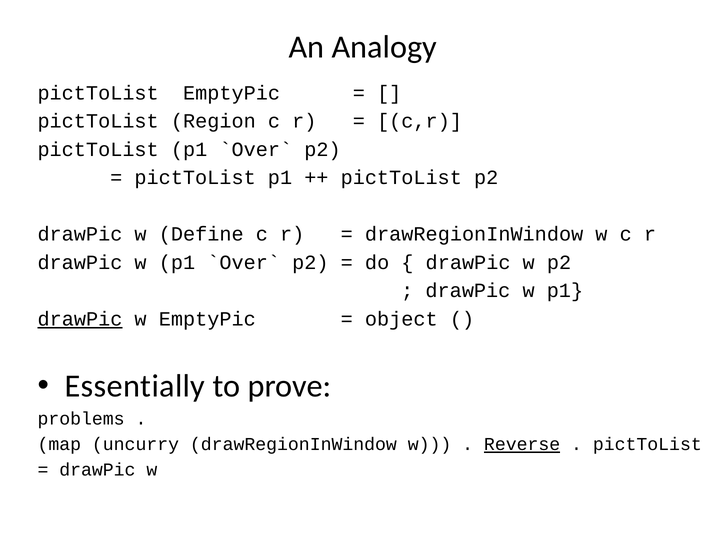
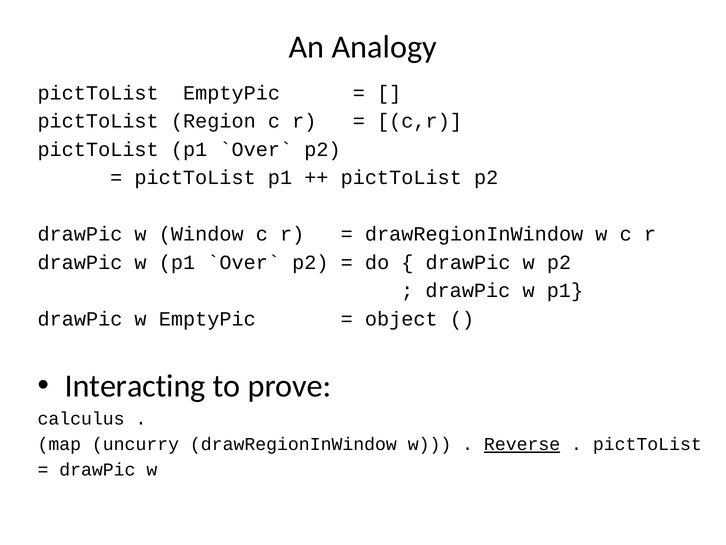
Define: Define -> Window
drawPic at (80, 319) underline: present -> none
Essentially: Essentially -> Interacting
problems: problems -> calculus
